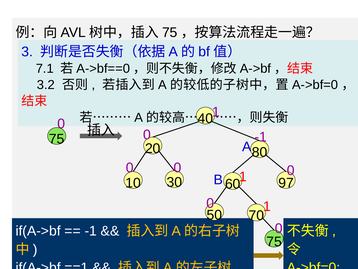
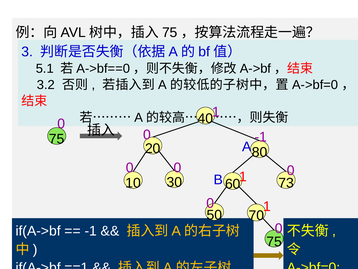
7.1: 7.1 -> 5.1
97: 97 -> 73
